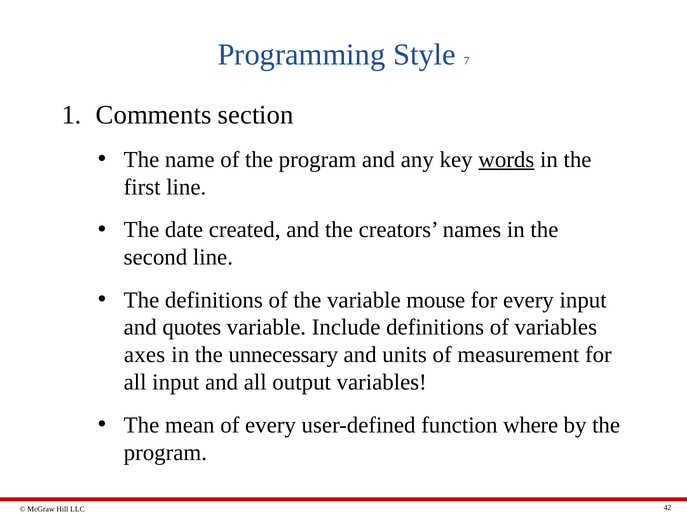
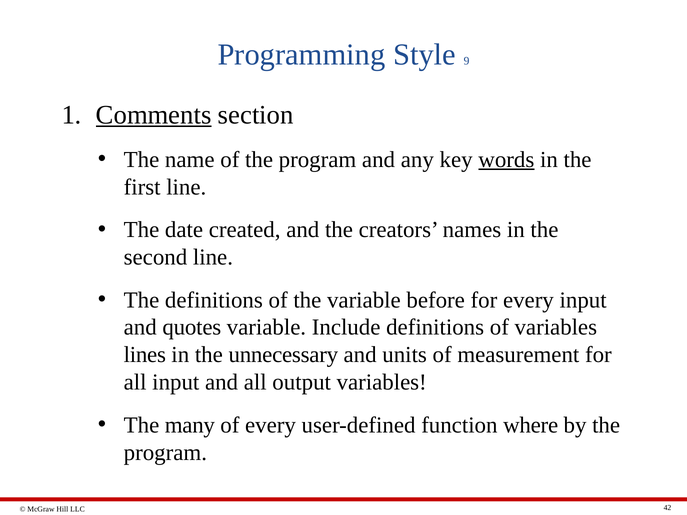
7: 7 -> 9
Comments underline: none -> present
mouse: mouse -> before
axes: axes -> lines
mean: mean -> many
